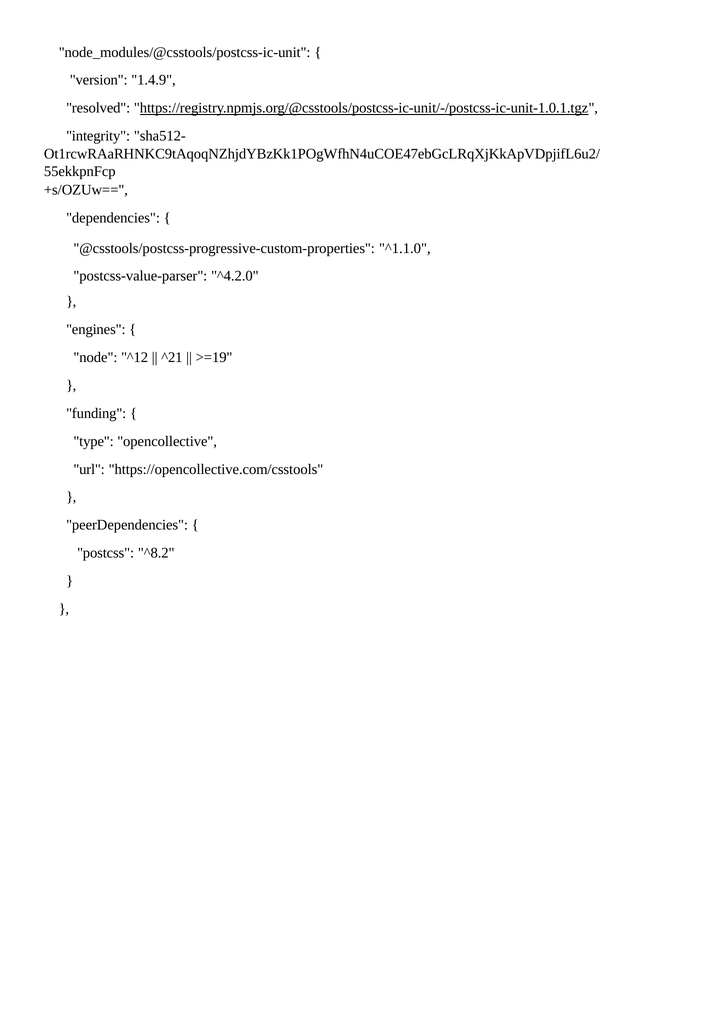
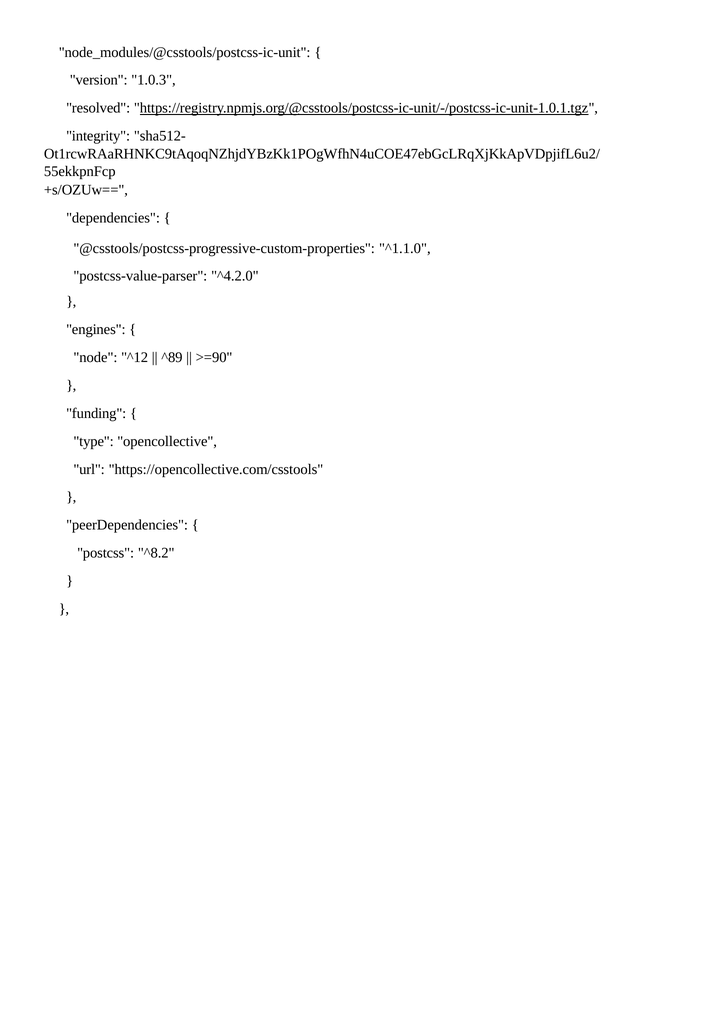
1.4.9: 1.4.9 -> 1.0.3
^21: ^21 -> ^89
>=19: >=19 -> >=90
